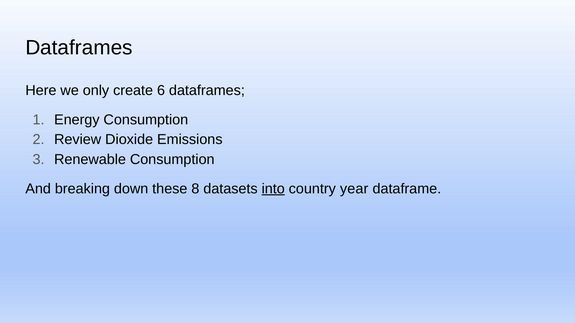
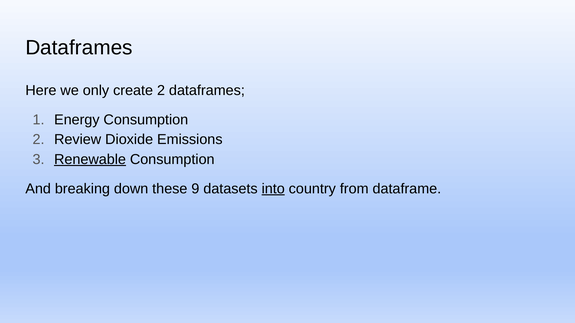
create 6: 6 -> 2
Renewable underline: none -> present
8: 8 -> 9
year: year -> from
